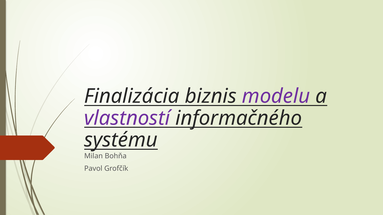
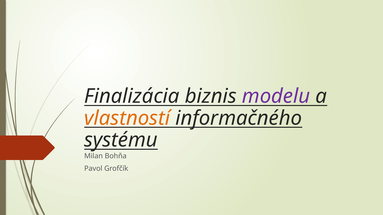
vlastností colour: purple -> orange
